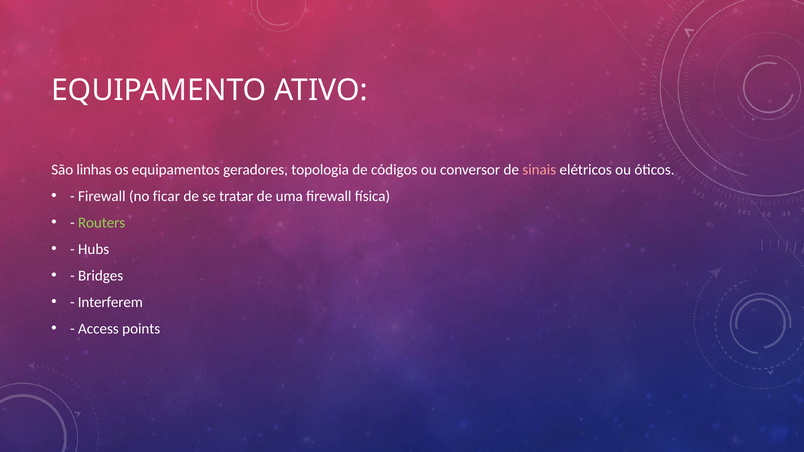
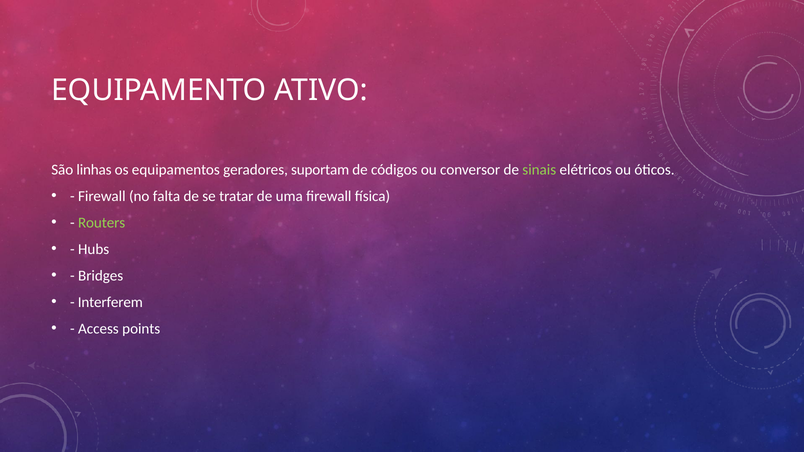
topologia: topologia -> suportam
sinais colour: pink -> light green
ficar: ficar -> falta
